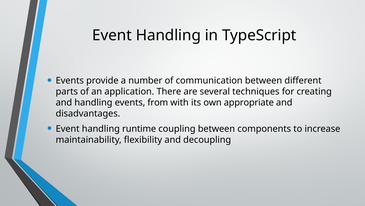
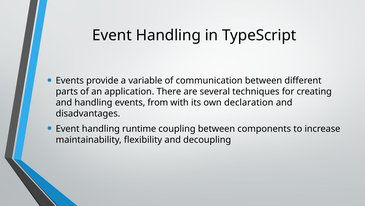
number: number -> variable
appropriate: appropriate -> declaration
